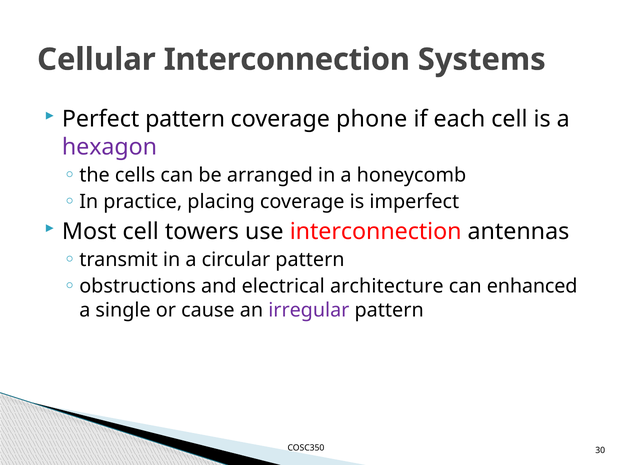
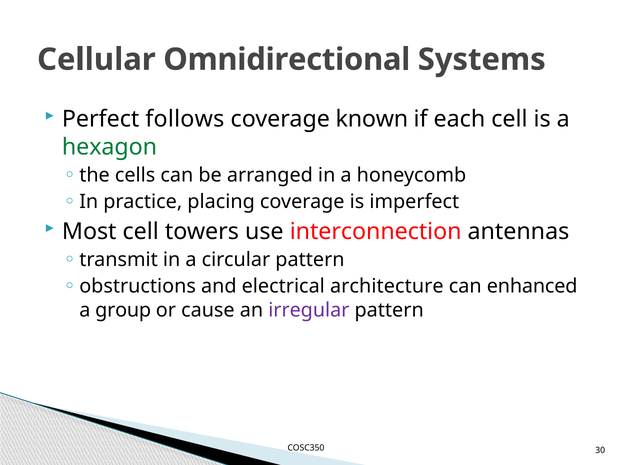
Cellular Interconnection: Interconnection -> Omnidirectional
Perfect pattern: pattern -> follows
phone: phone -> known
hexagon colour: purple -> green
single: single -> group
